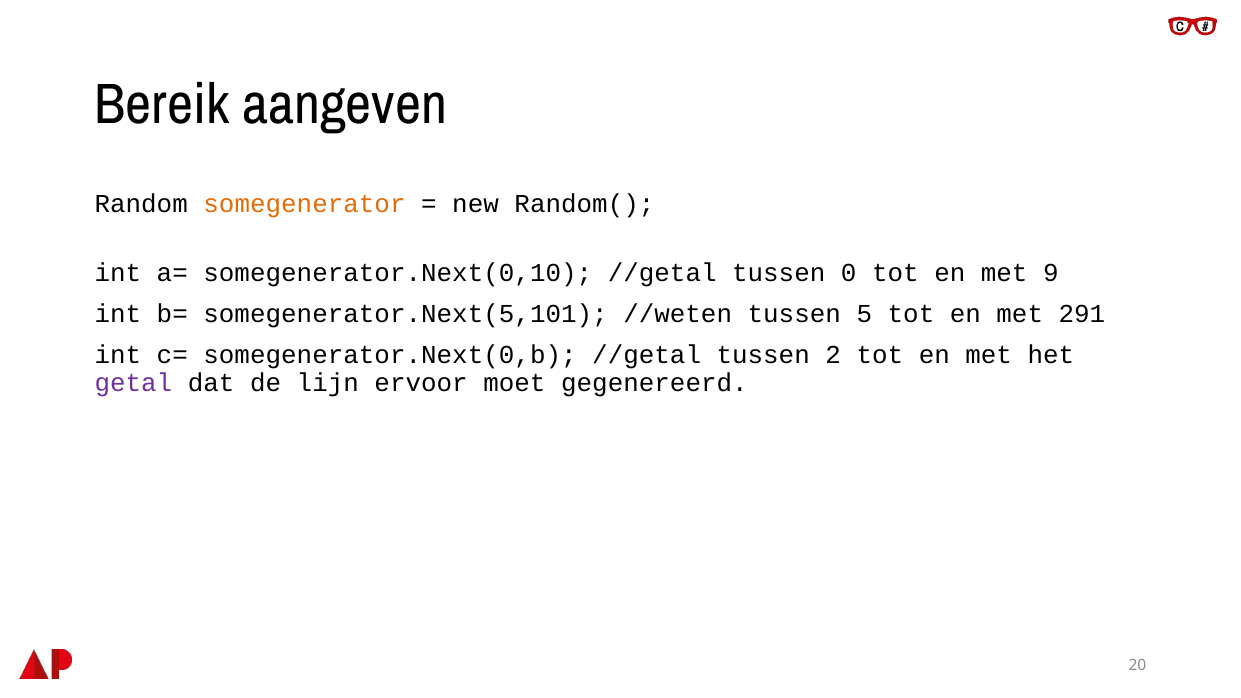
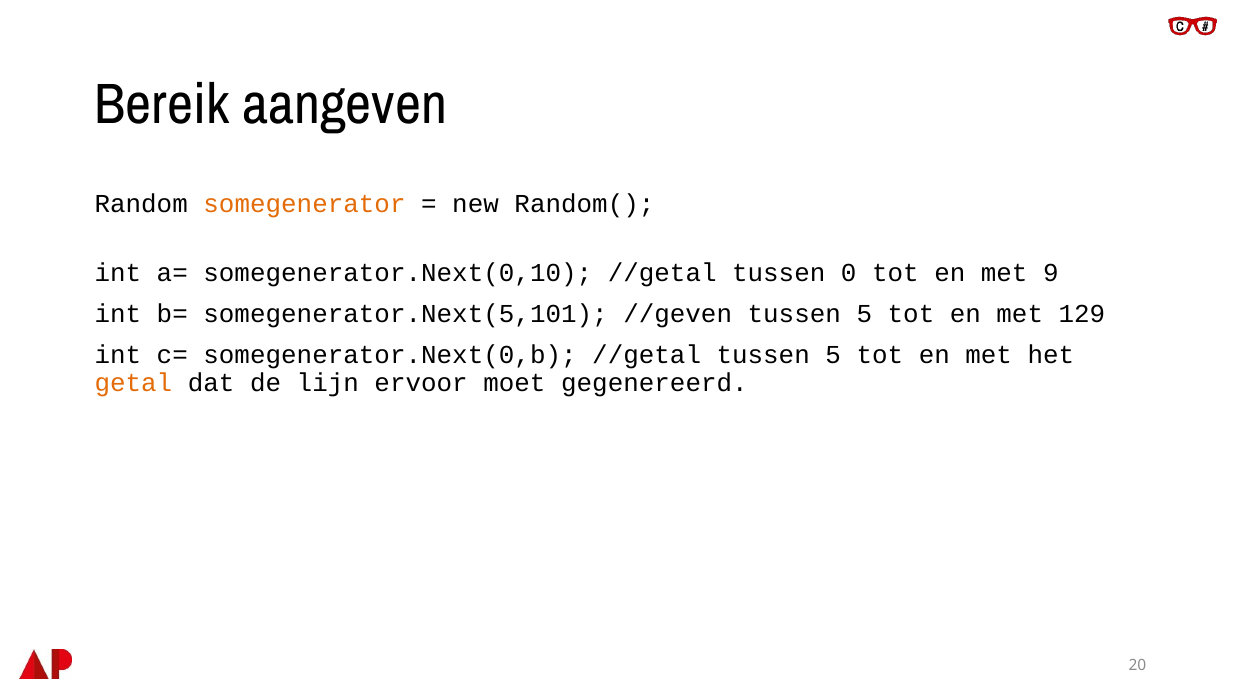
//weten: //weten -> //geven
291: 291 -> 129
//getal tussen 2: 2 -> 5
getal colour: purple -> orange
